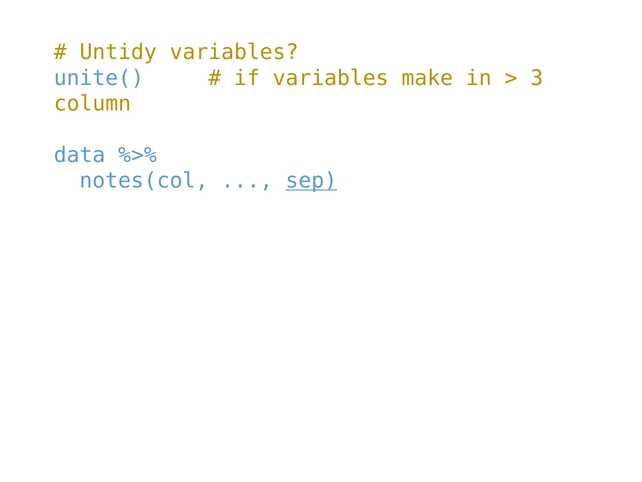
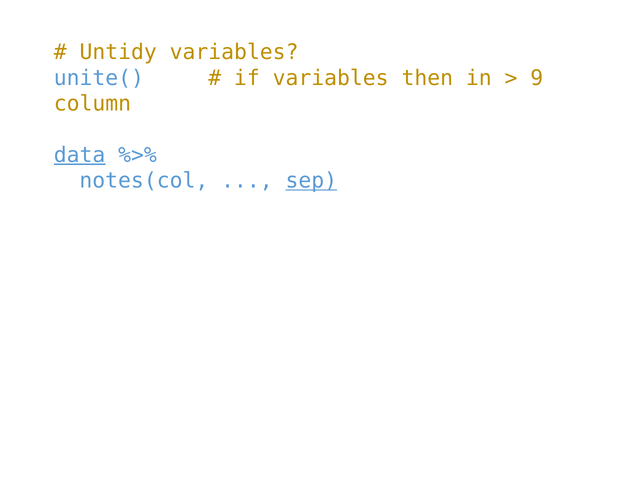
make: make -> then
3: 3 -> 9
data underline: none -> present
